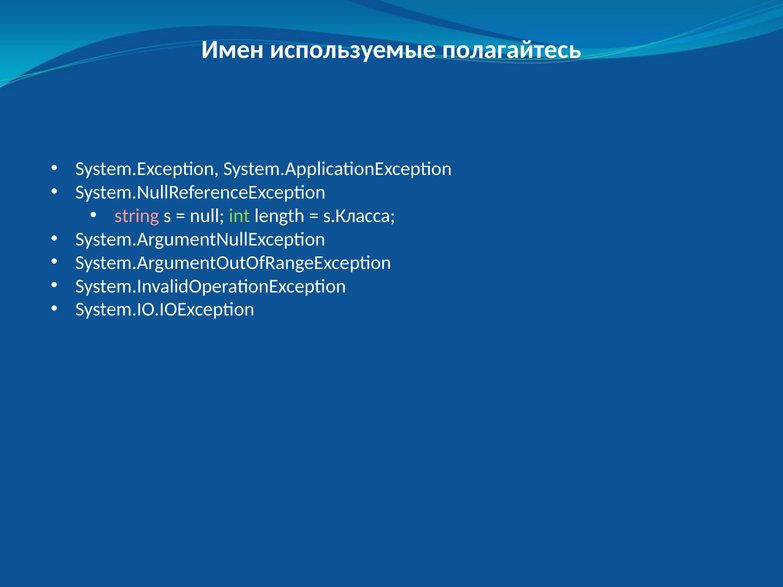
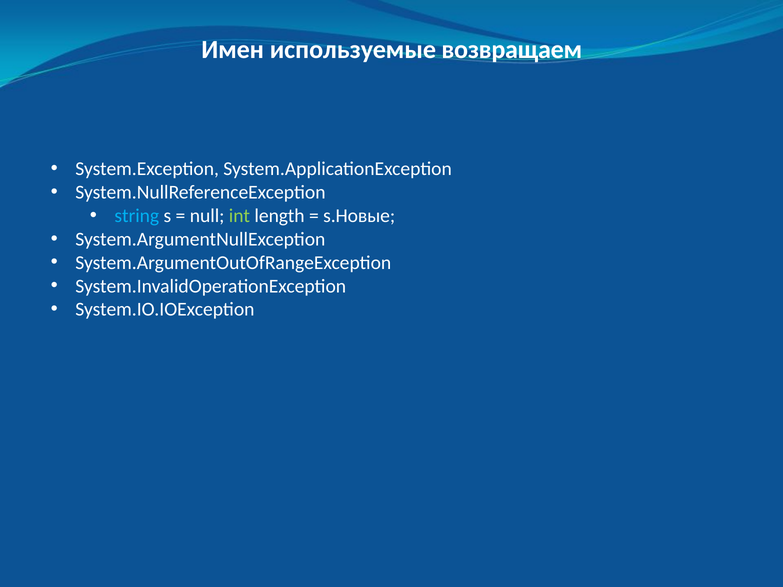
полагайтесь: полагайтесь -> возвращаем
string colour: pink -> light blue
s.Класса: s.Класса -> s.Новые
